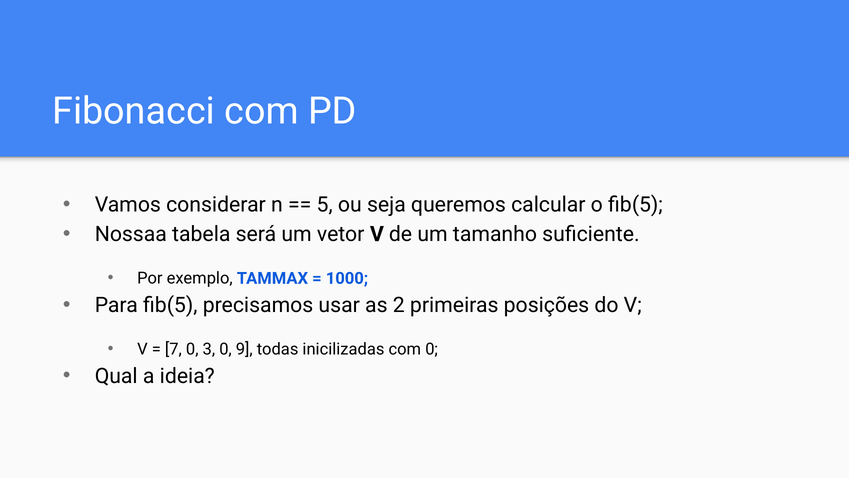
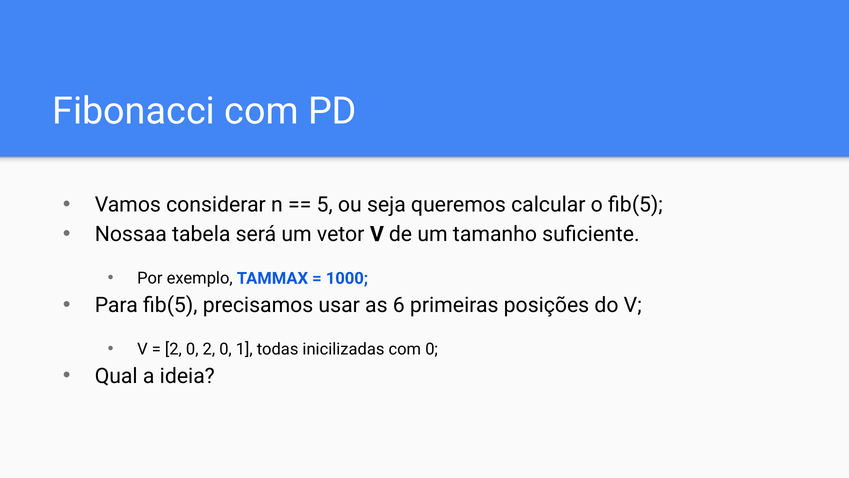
2: 2 -> 6
7 at (173, 349): 7 -> 2
0 3: 3 -> 2
9: 9 -> 1
